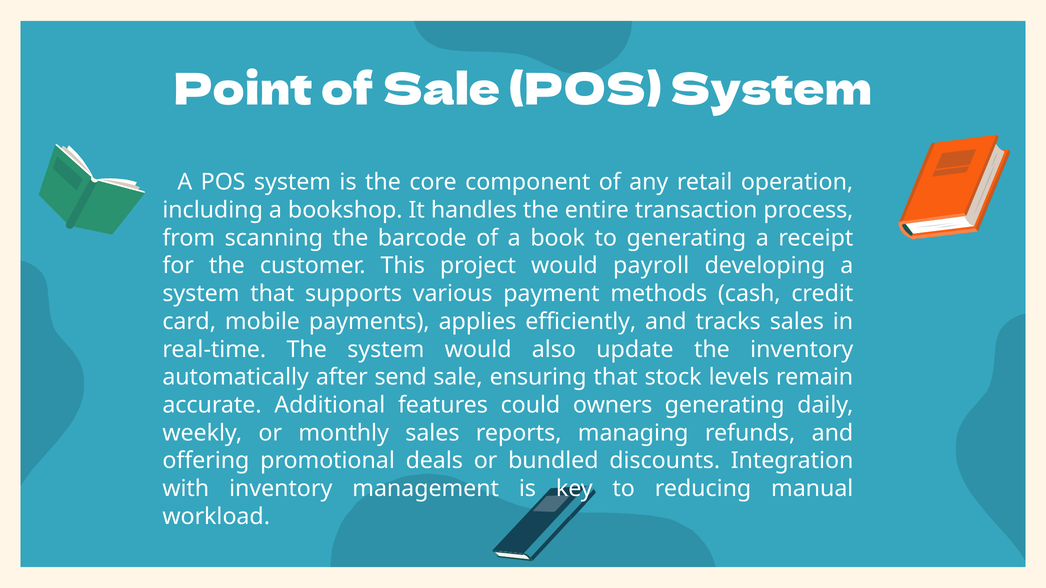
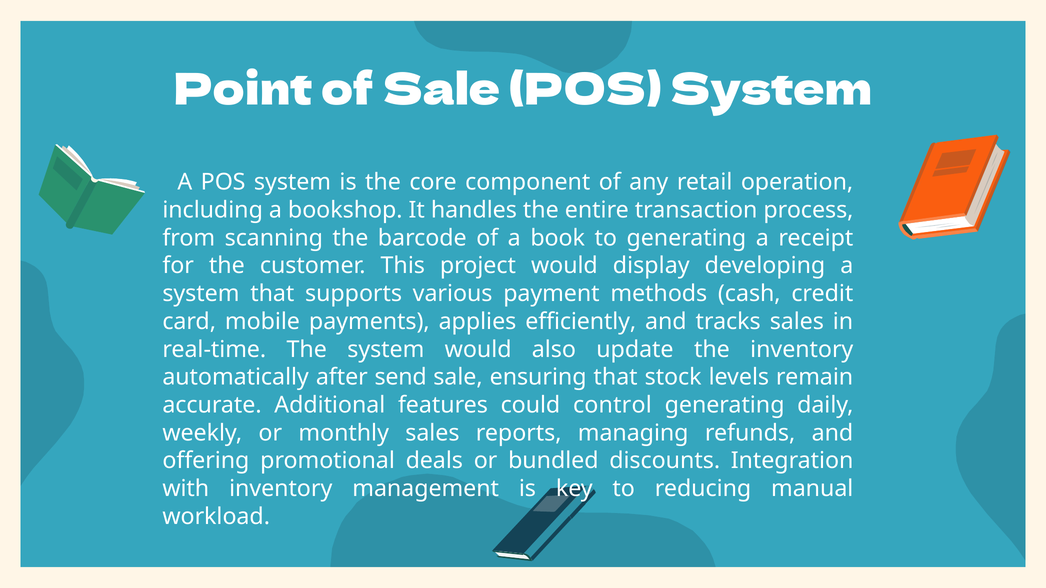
payroll: payroll -> display
owners: owners -> control
